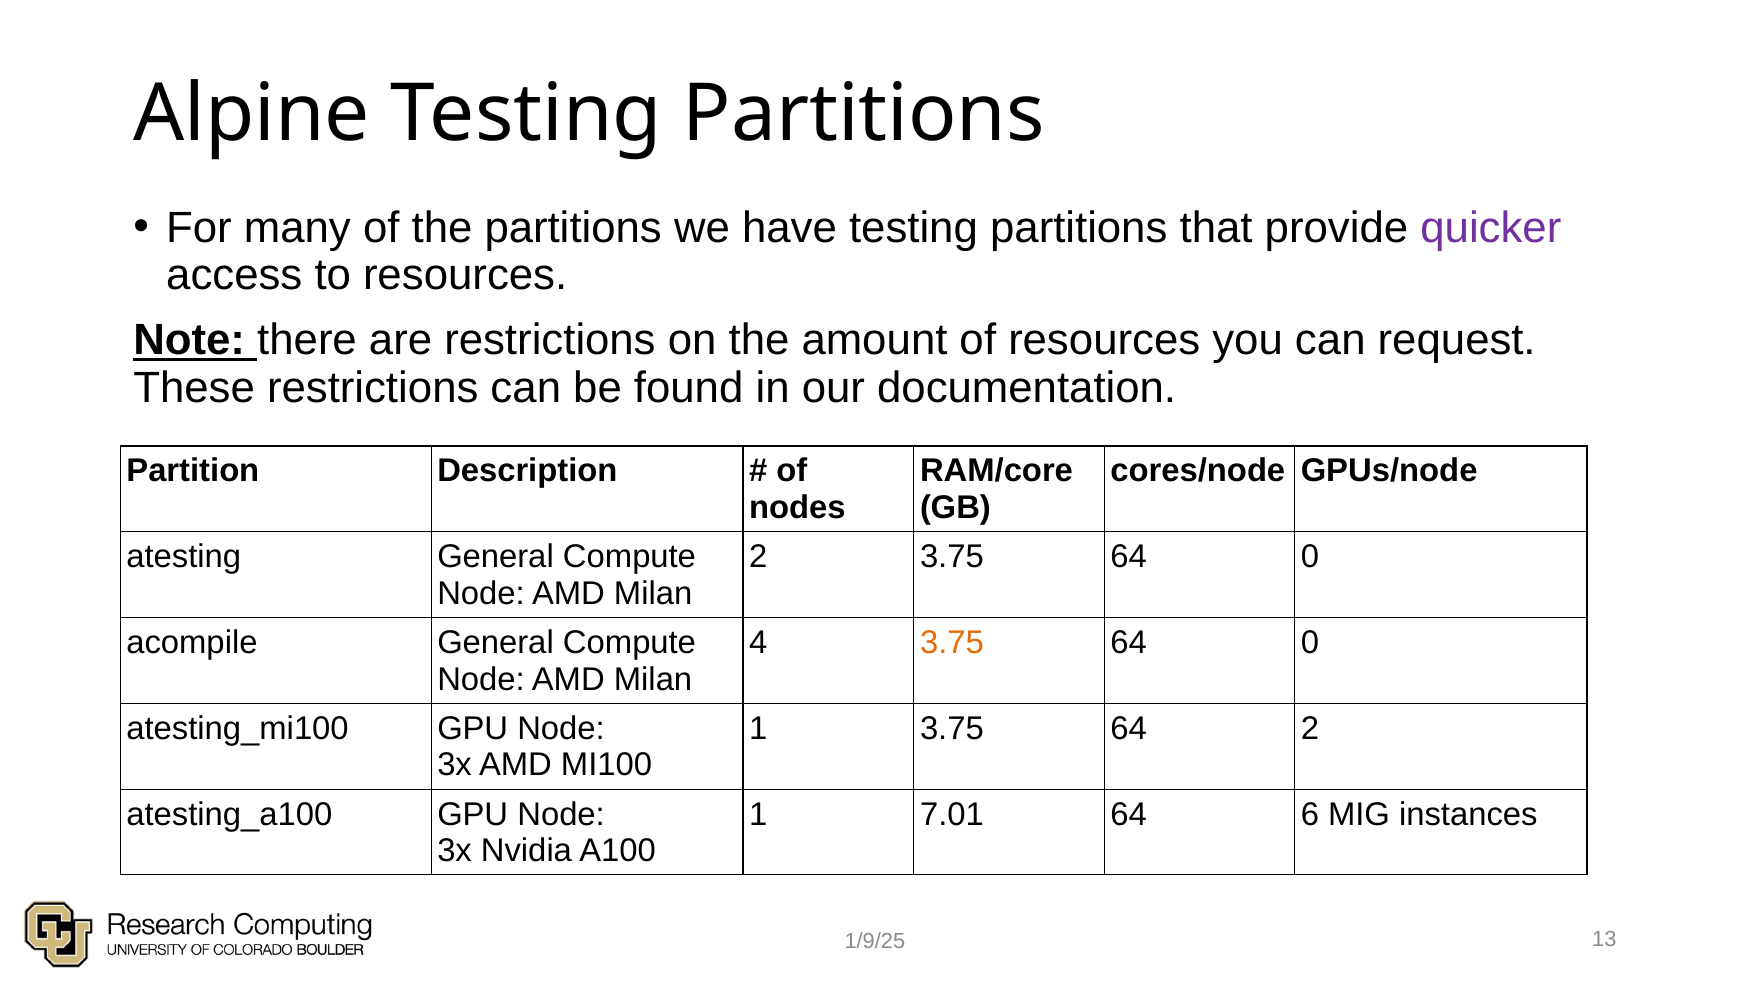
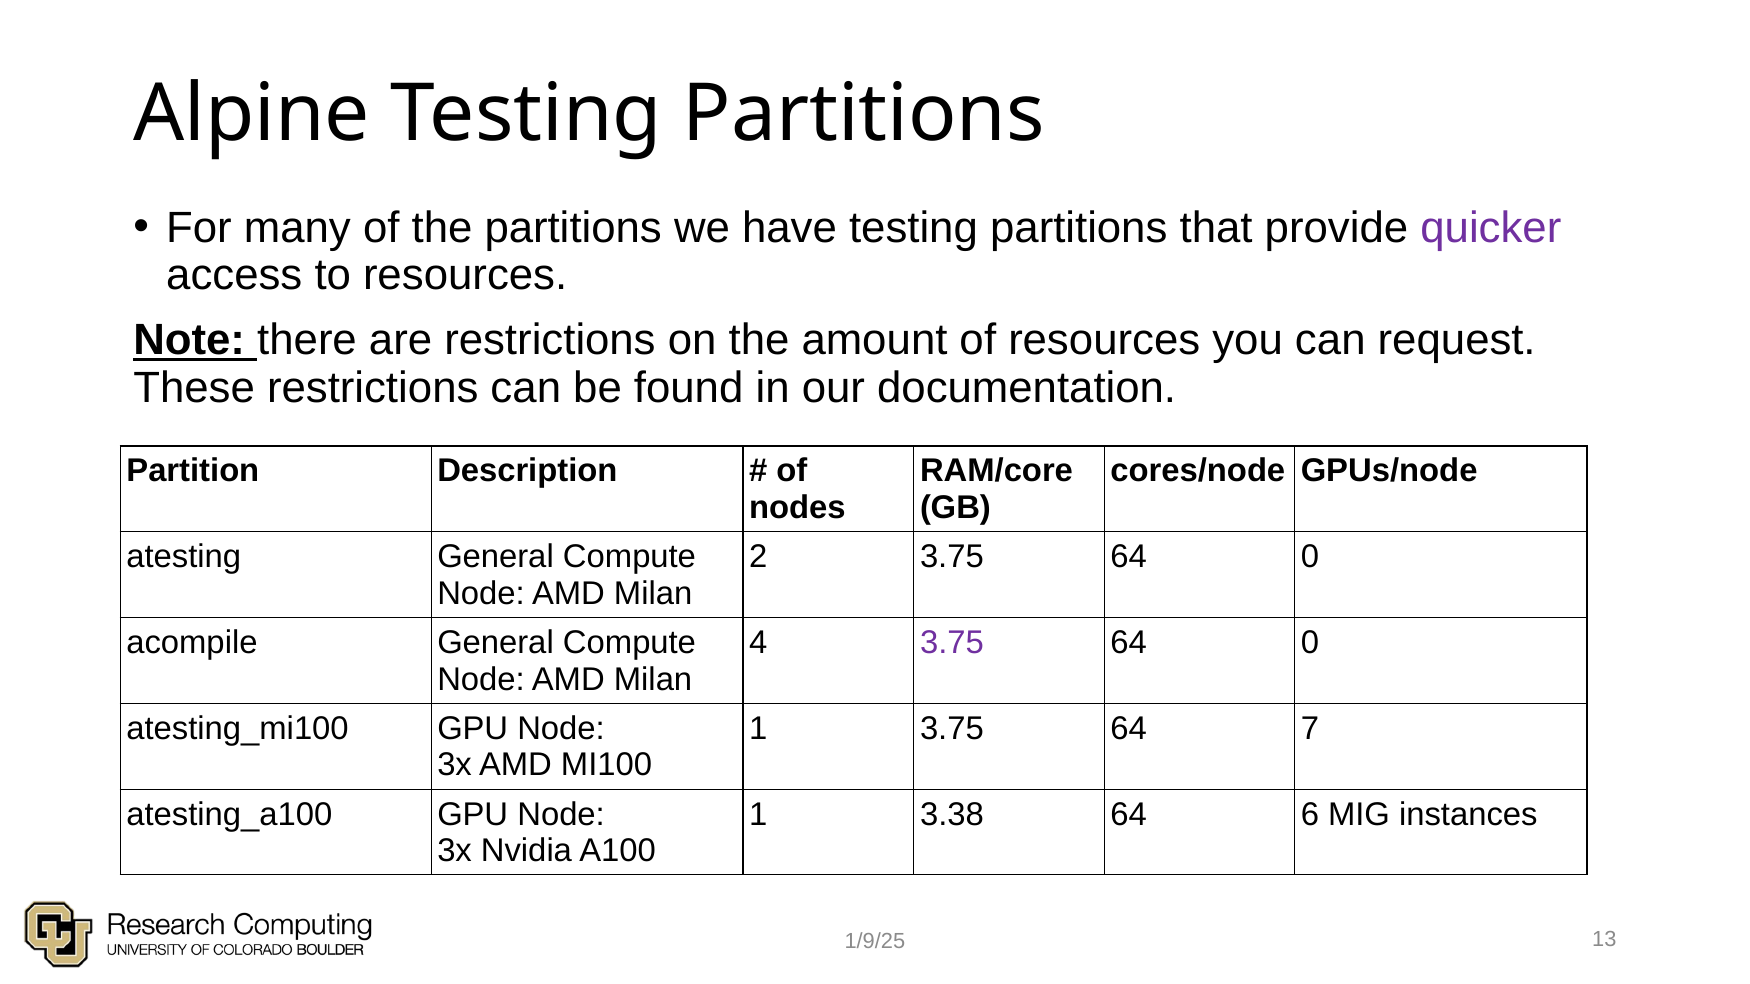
3.75 at (952, 643) colour: orange -> purple
64 2: 2 -> 7
7.01: 7.01 -> 3.38
